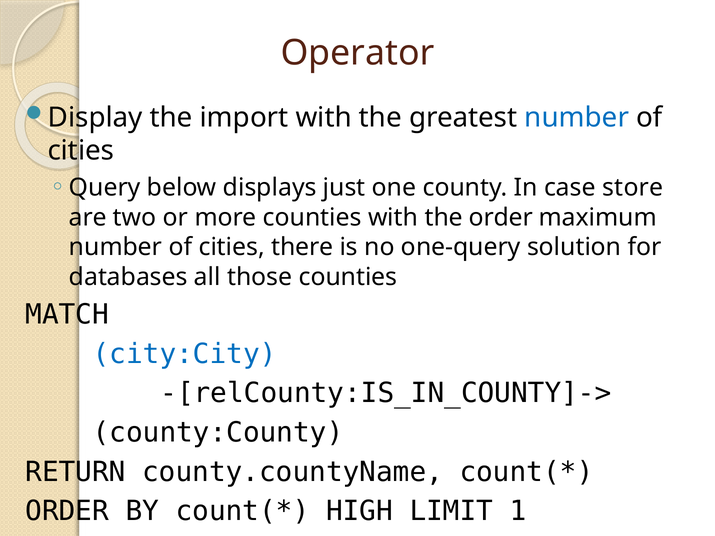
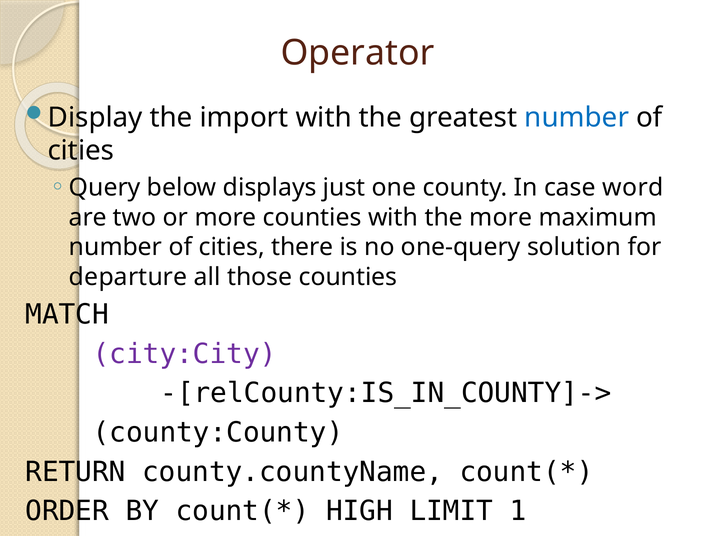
store: store -> word
the order: order -> more
databases: databases -> departure
city:City colour: blue -> purple
